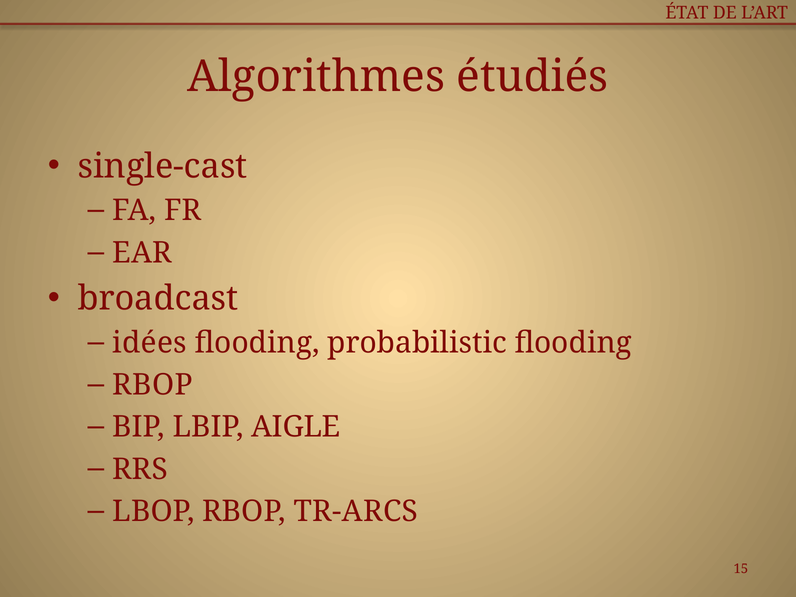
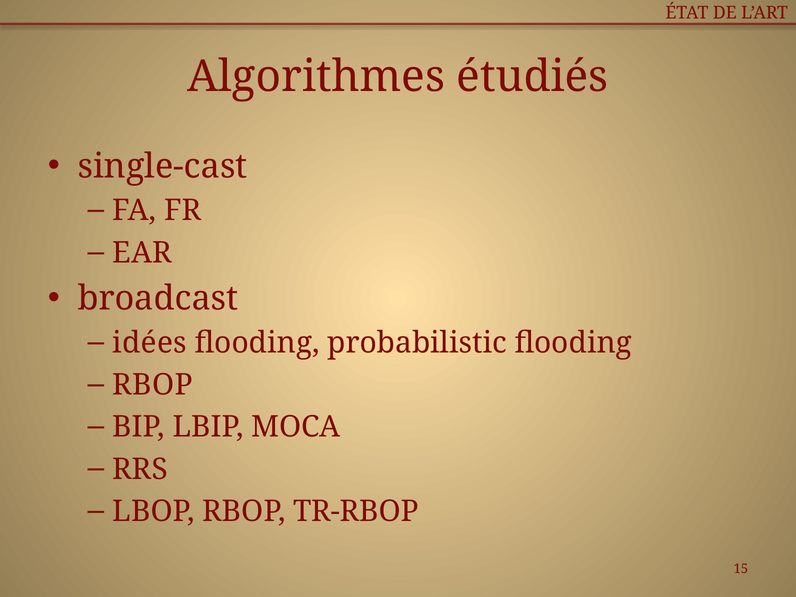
AIGLE: AIGLE -> MOCA
TR-ARCS: TR-ARCS -> TR-RBOP
